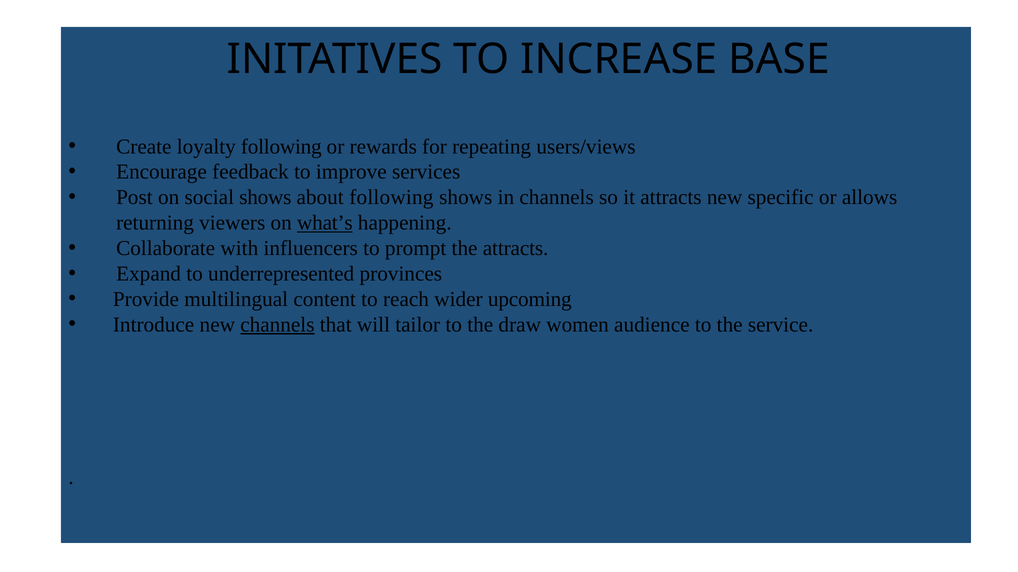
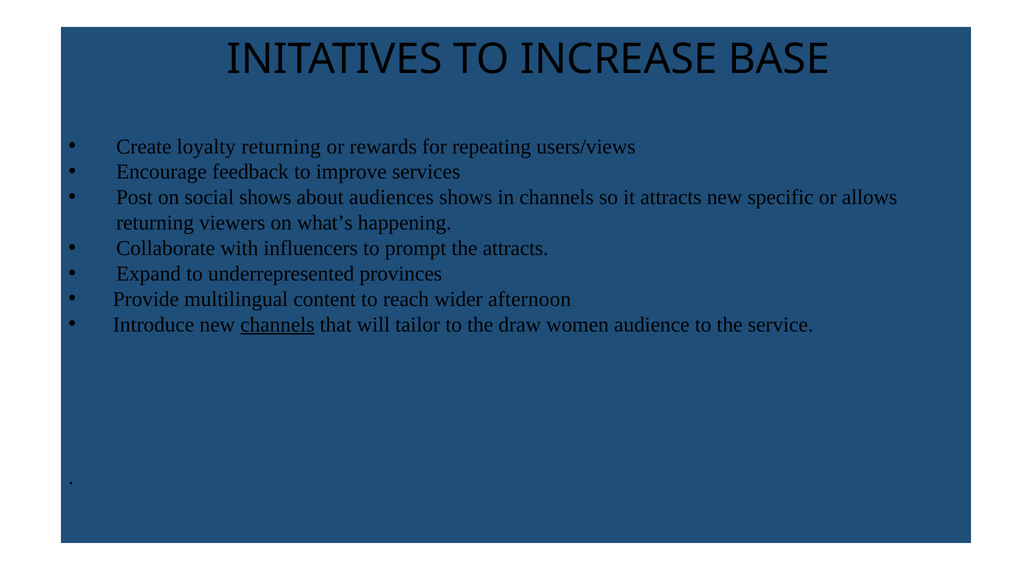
loyalty following: following -> returning
about following: following -> audiences
what’s underline: present -> none
upcoming: upcoming -> afternoon
